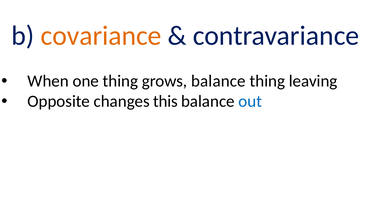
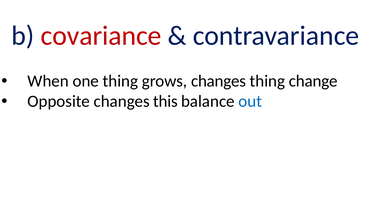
covariance colour: orange -> red
grows balance: balance -> changes
leaving: leaving -> change
